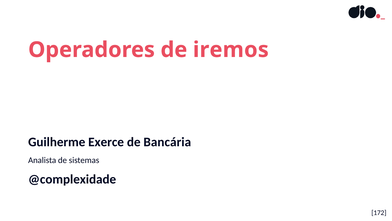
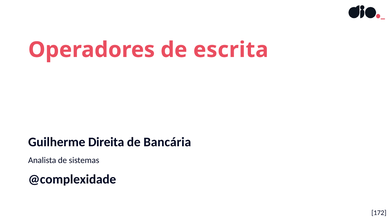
iremos: iremos -> escrita
Exerce: Exerce -> Direita
